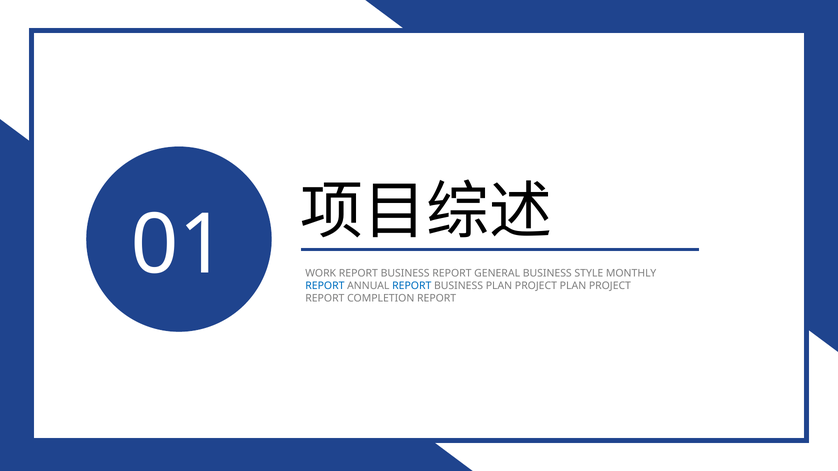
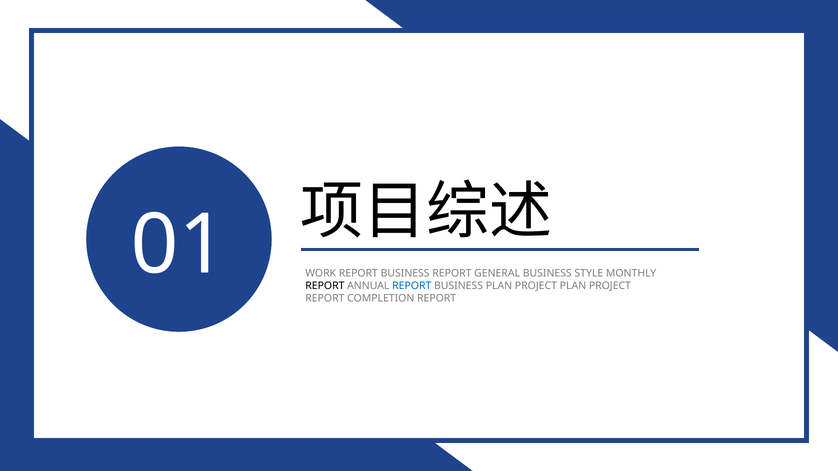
REPORT at (325, 286) colour: blue -> black
